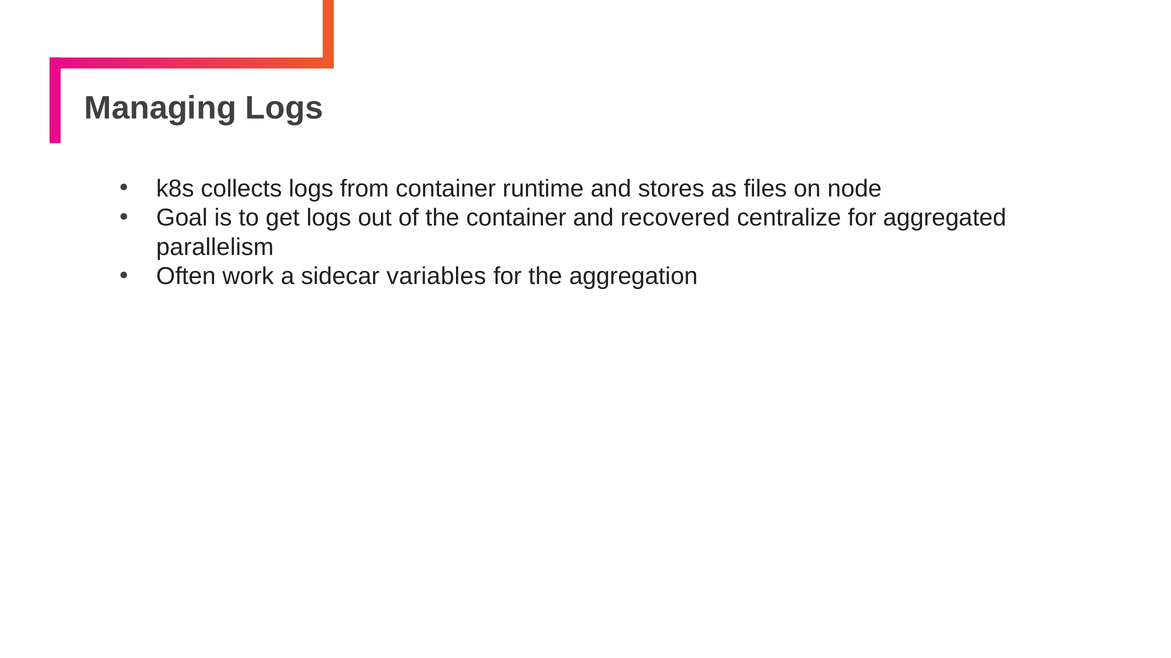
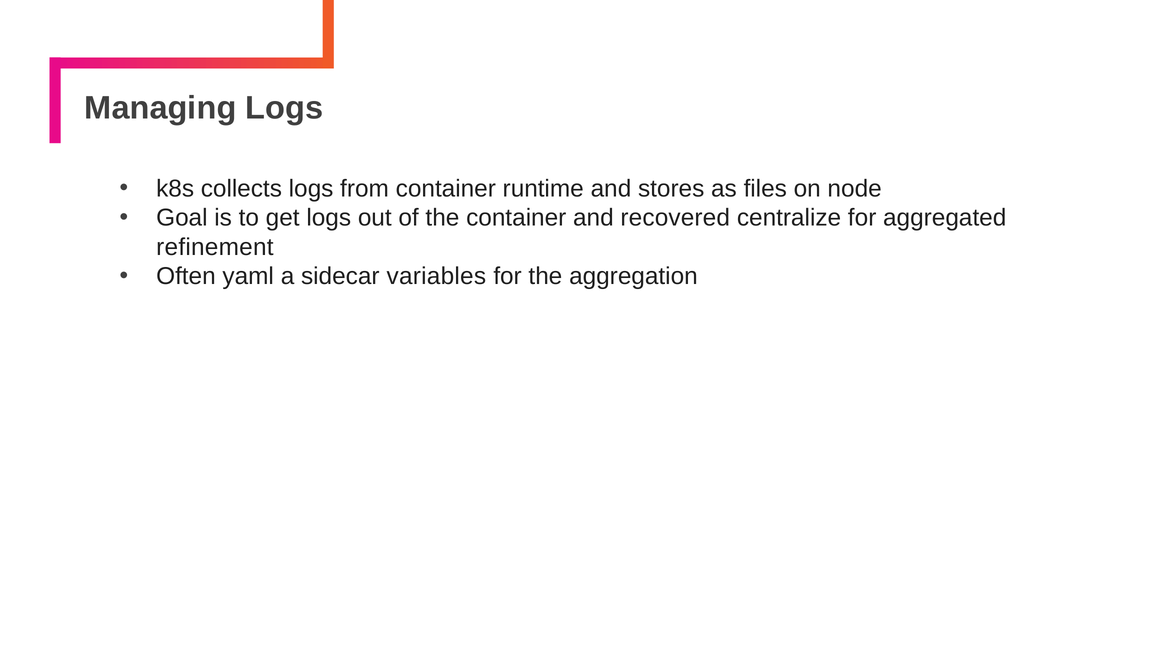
parallelism: parallelism -> refinement
work: work -> yaml
